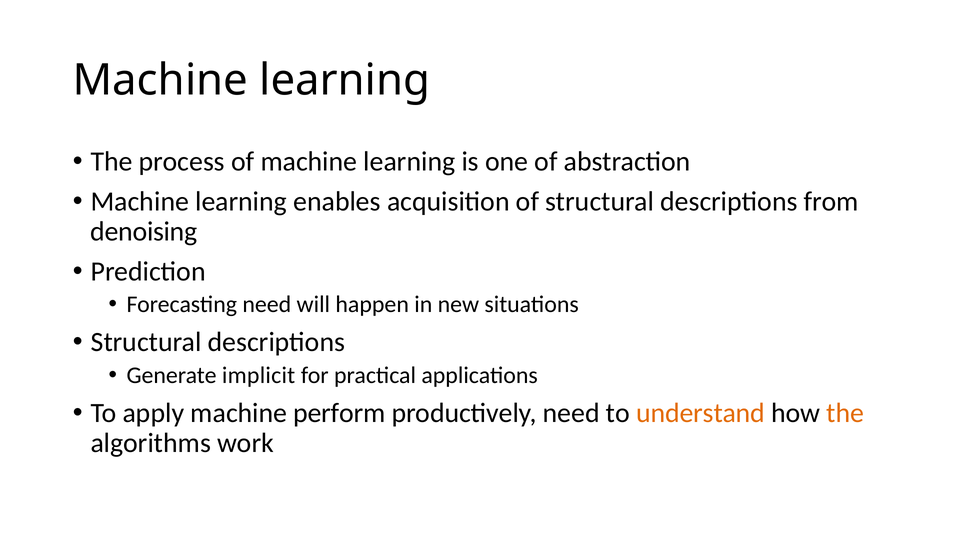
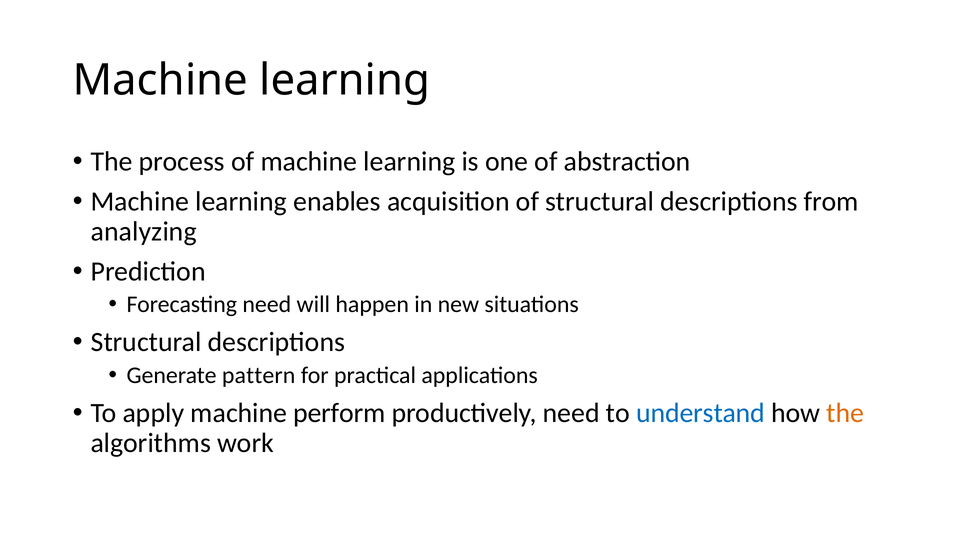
denoising: denoising -> analyzing
implicit: implicit -> pattern
understand colour: orange -> blue
